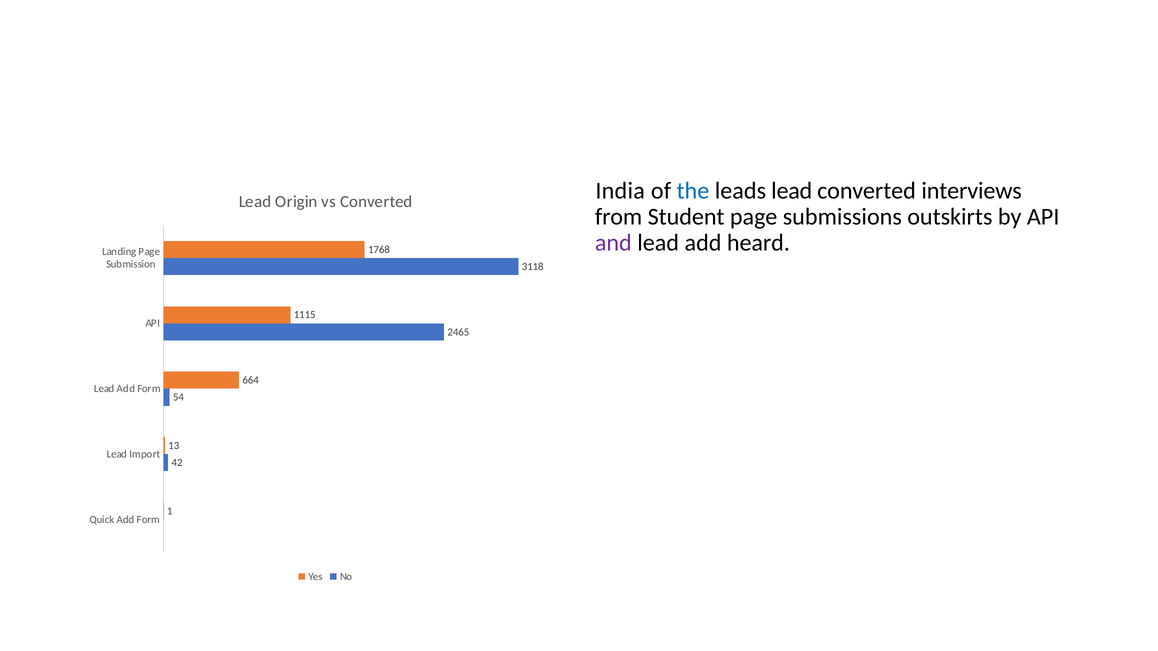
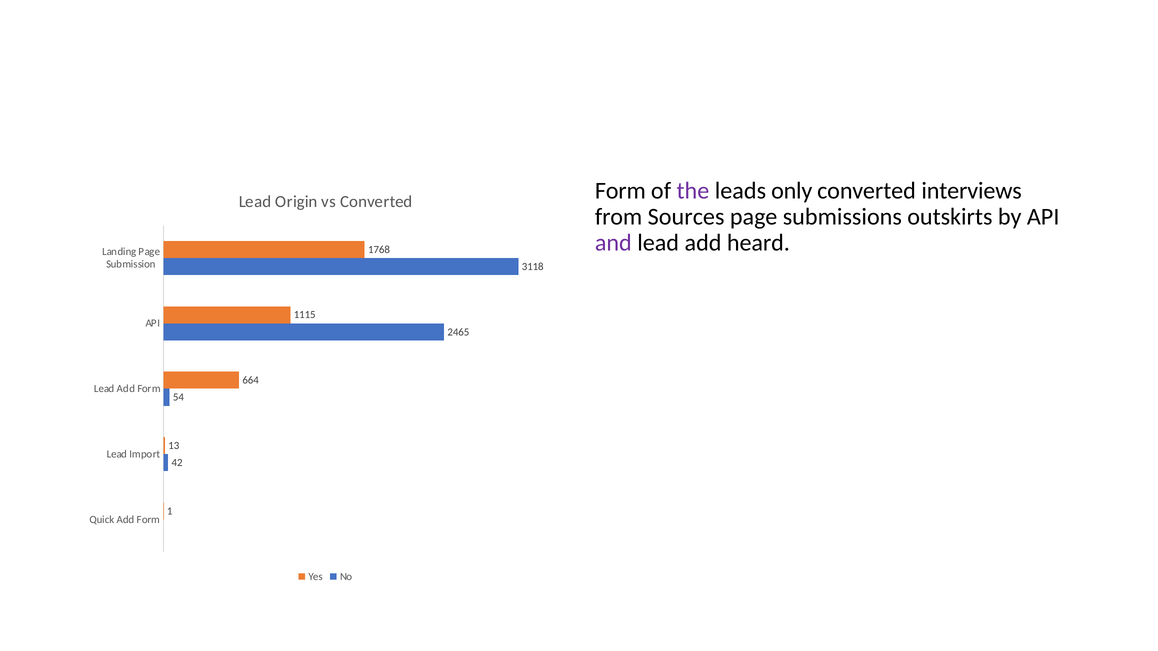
India at (620, 191): India -> Form
the colour: blue -> purple
leads lead: lead -> only
Student: Student -> Sources
